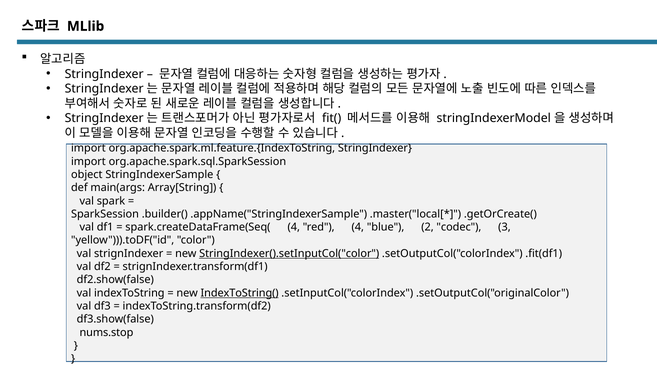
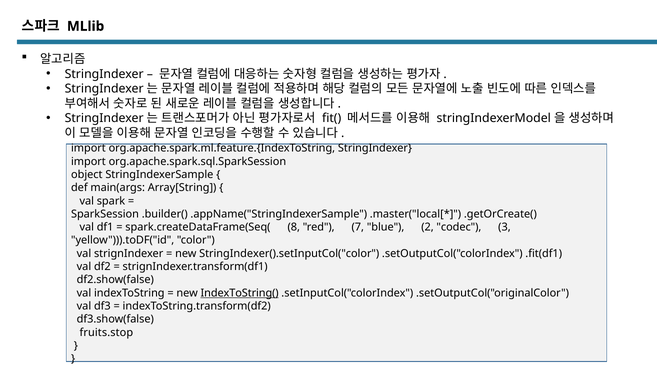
spark.createDataFrame(Seq( 4: 4 -> 8
red 4: 4 -> 7
StringIndexer().setInputCol("color underline: present -> none
nums.stop: nums.stop -> fruits.stop
